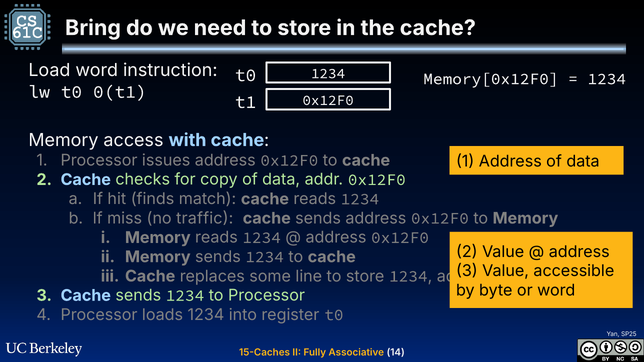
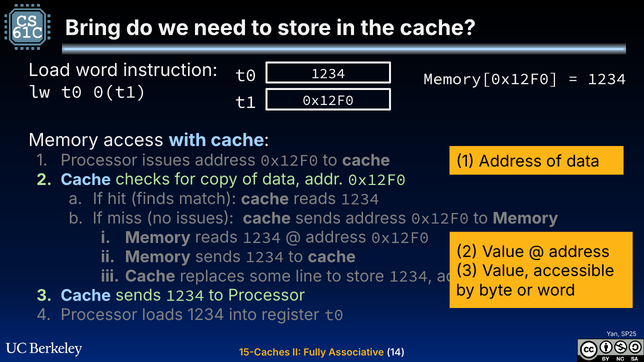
no traffic: traffic -> issues
